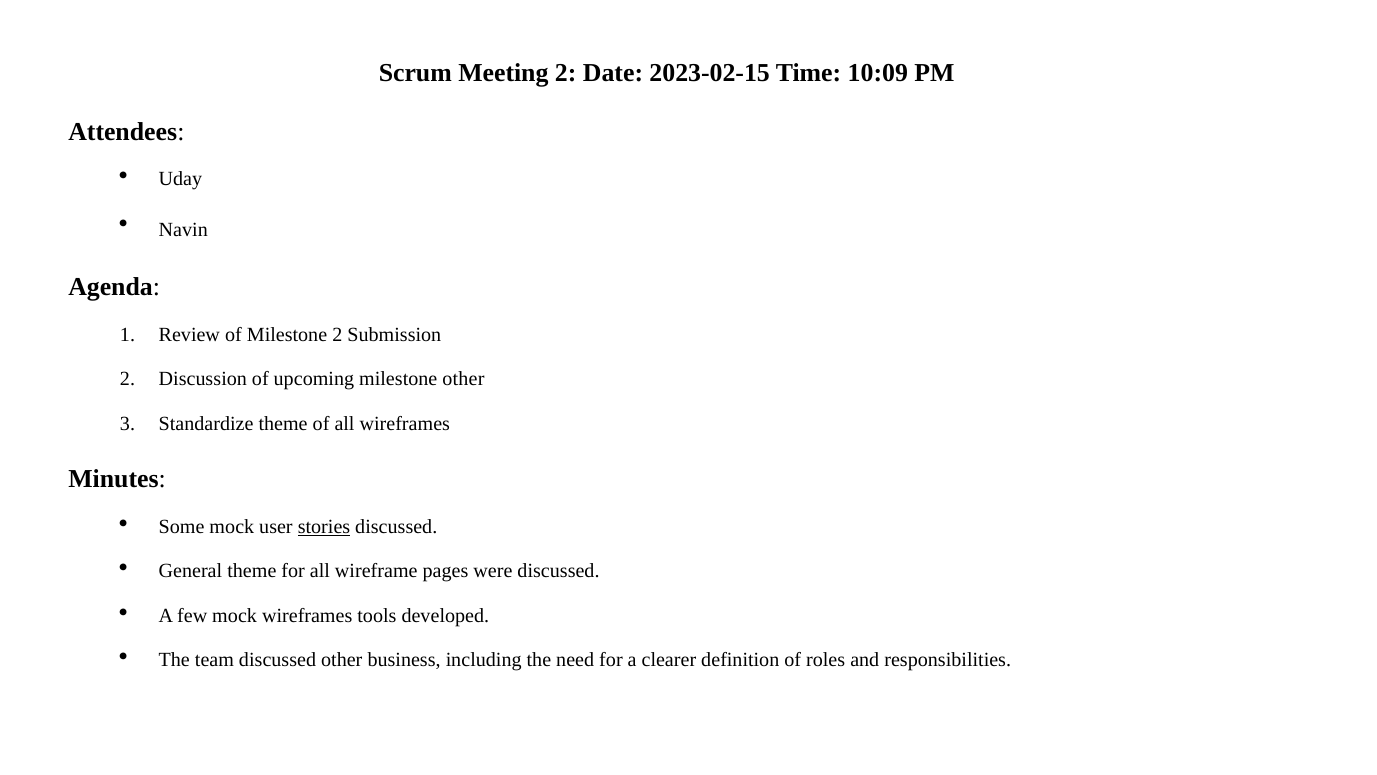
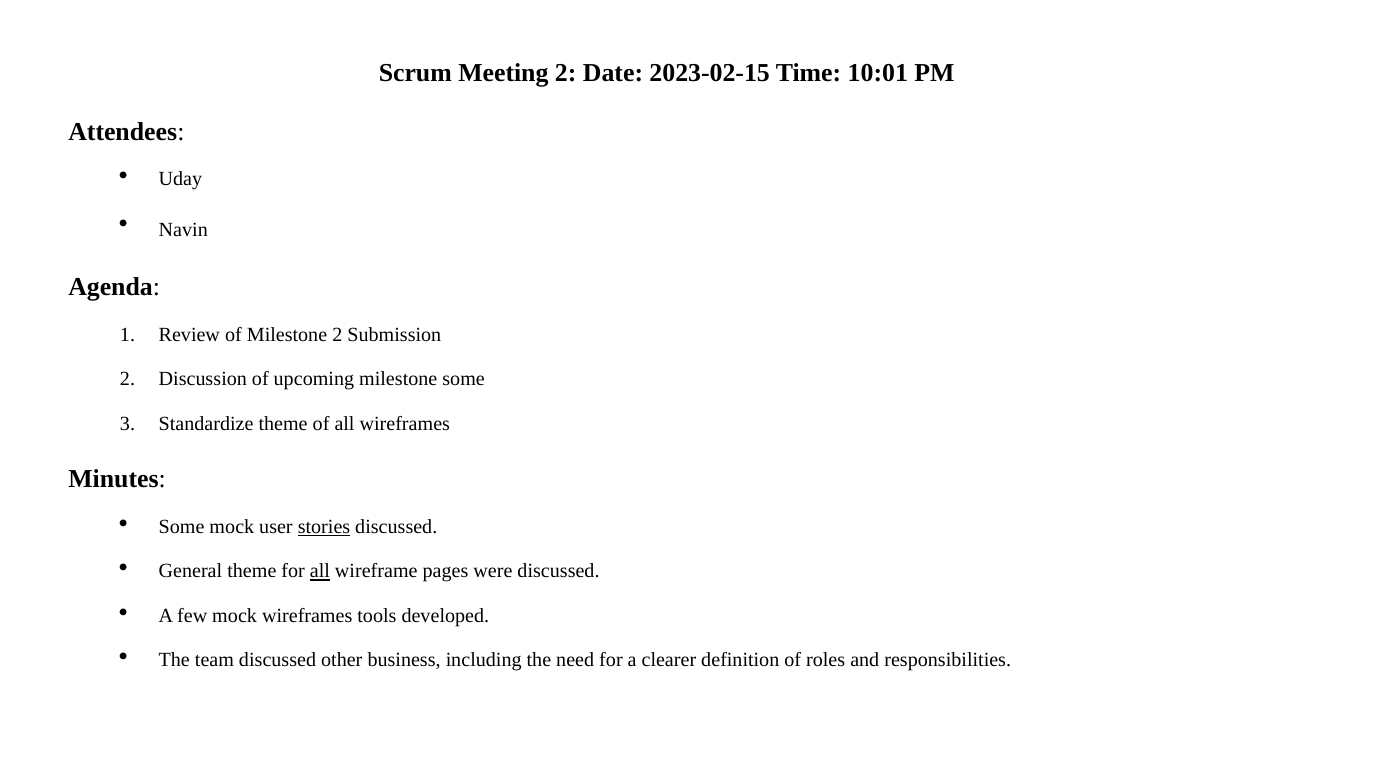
10:09: 10:09 -> 10:01
milestone other: other -> some
all at (320, 571) underline: none -> present
